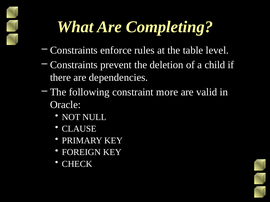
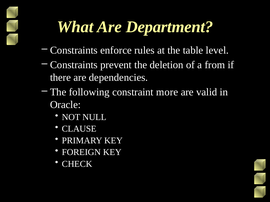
Completing: Completing -> Department
child: child -> from
